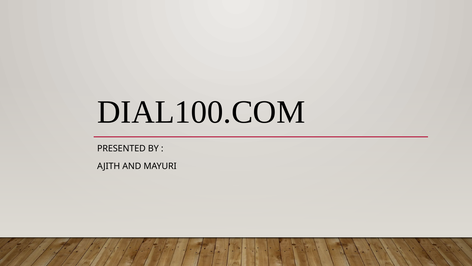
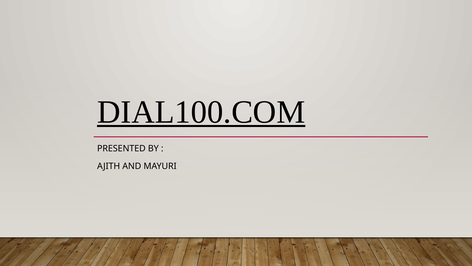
DIAL100.COM underline: none -> present
